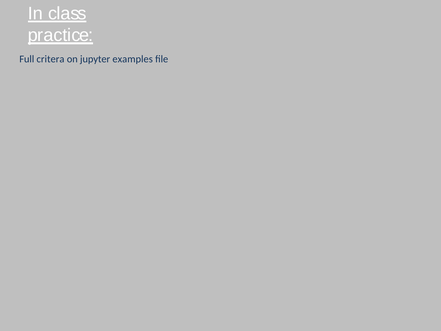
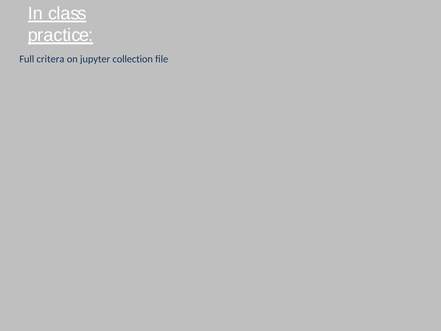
examples: examples -> collection
